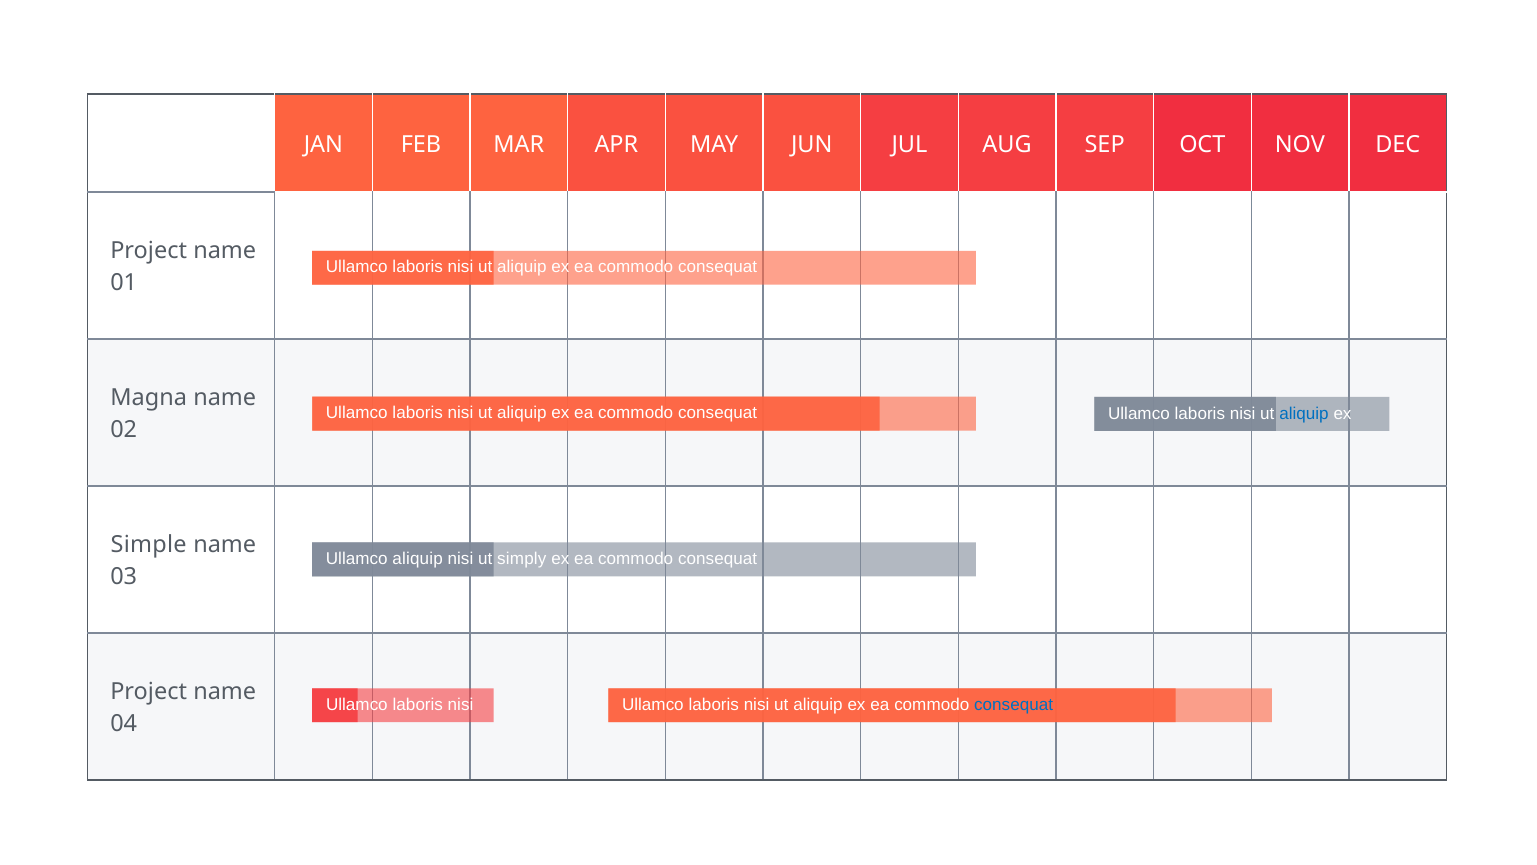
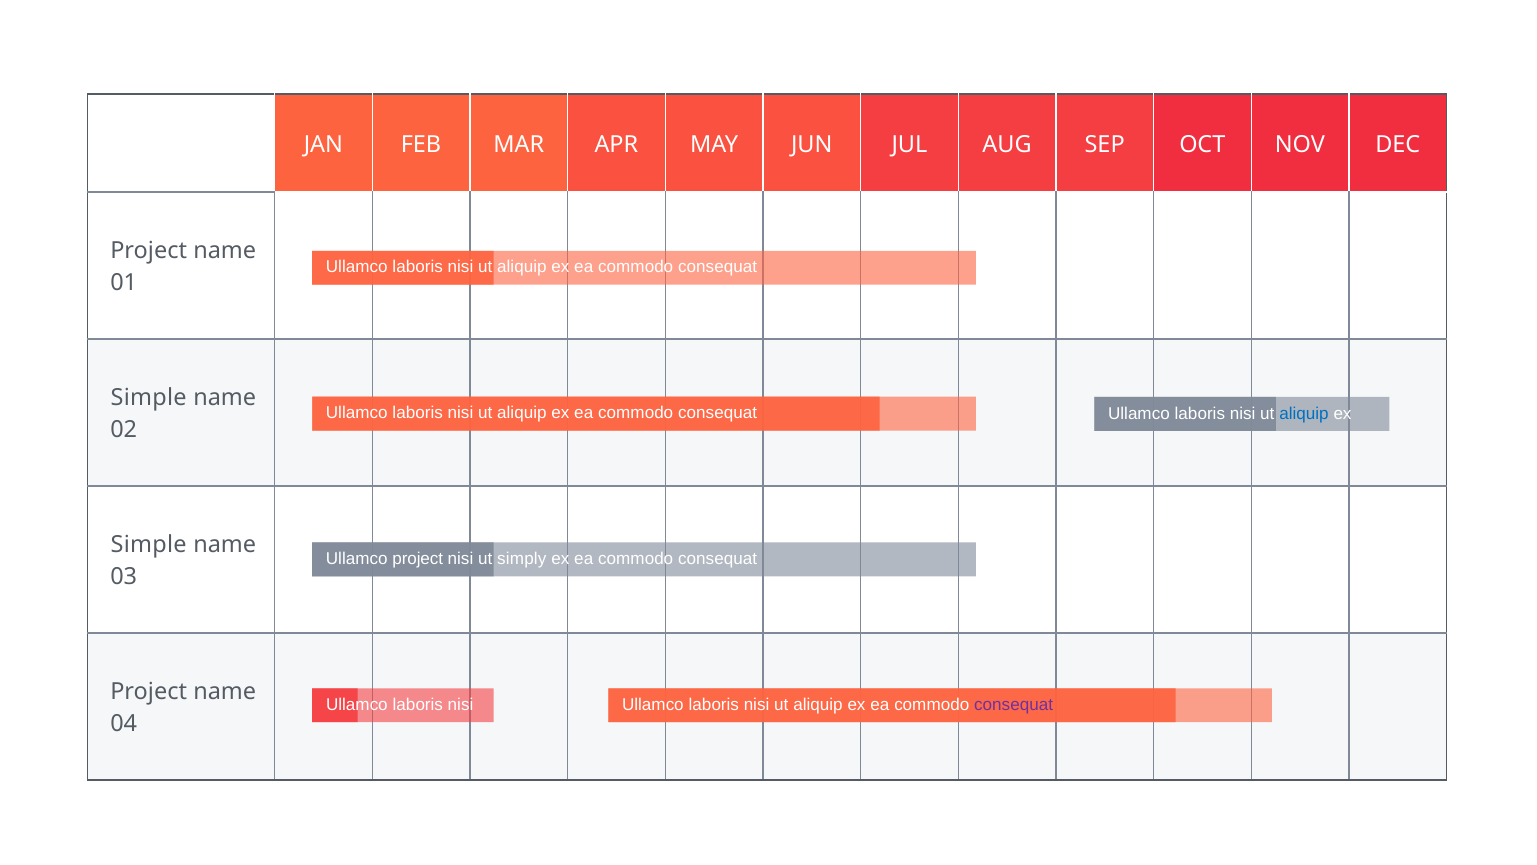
Magna at (149, 398): Magna -> Simple
Ullamco aliquip: aliquip -> project
consequat at (1014, 704) colour: blue -> purple
